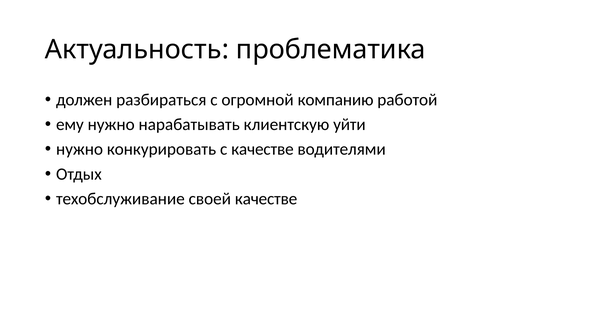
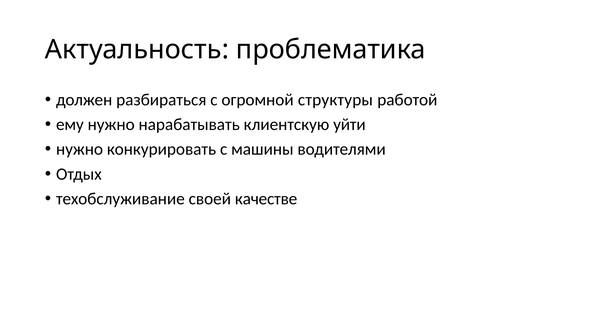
компанию: компанию -> структуры
с качестве: качестве -> машины
